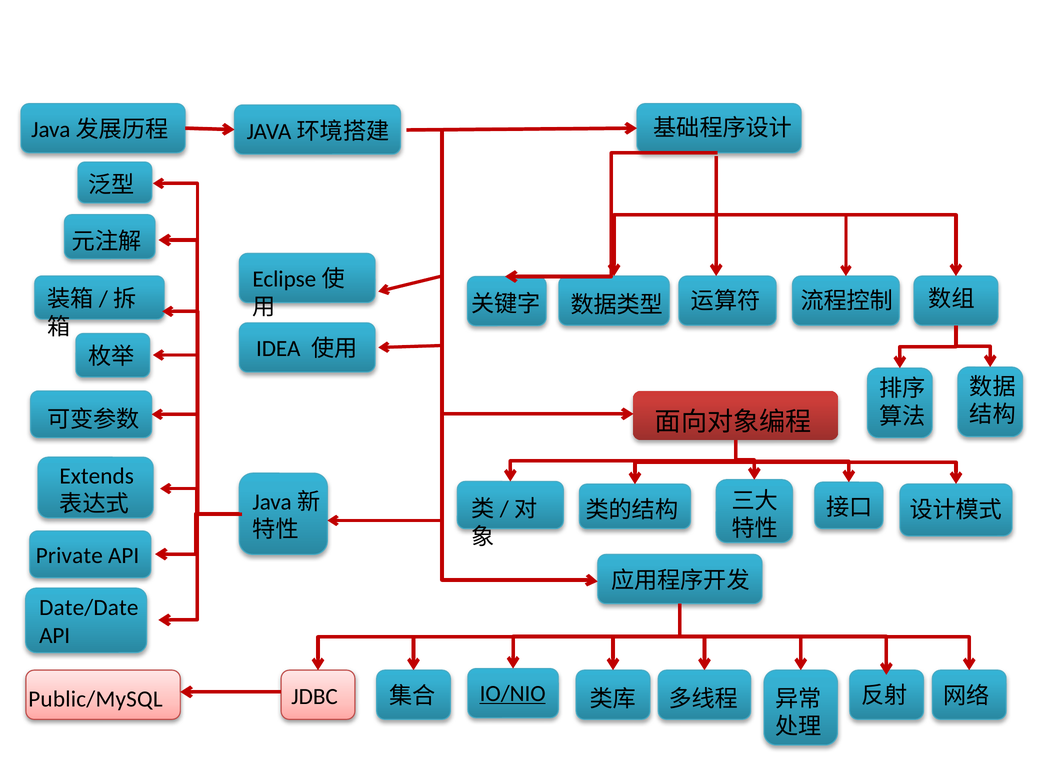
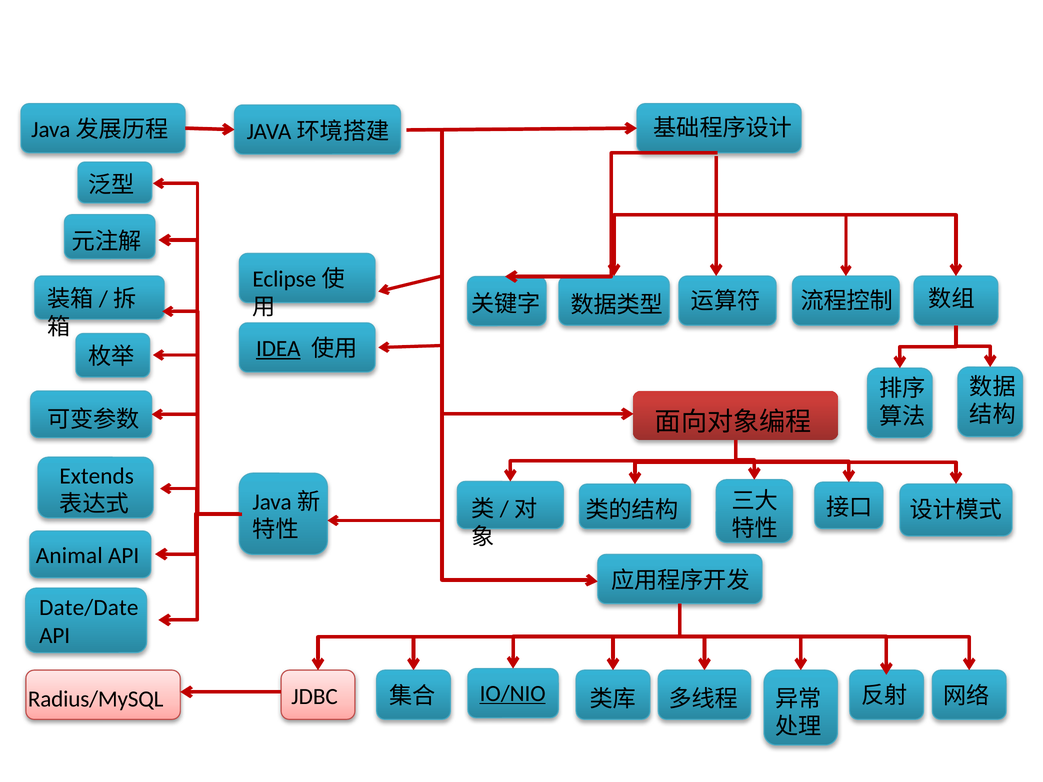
IDEA underline: none -> present
Private: Private -> Animal
Public/MySQL: Public/MySQL -> Radius/MySQL
